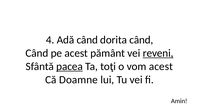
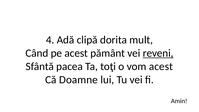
Adă când: când -> clipă
dorita când: când -> mult
pacea underline: present -> none
